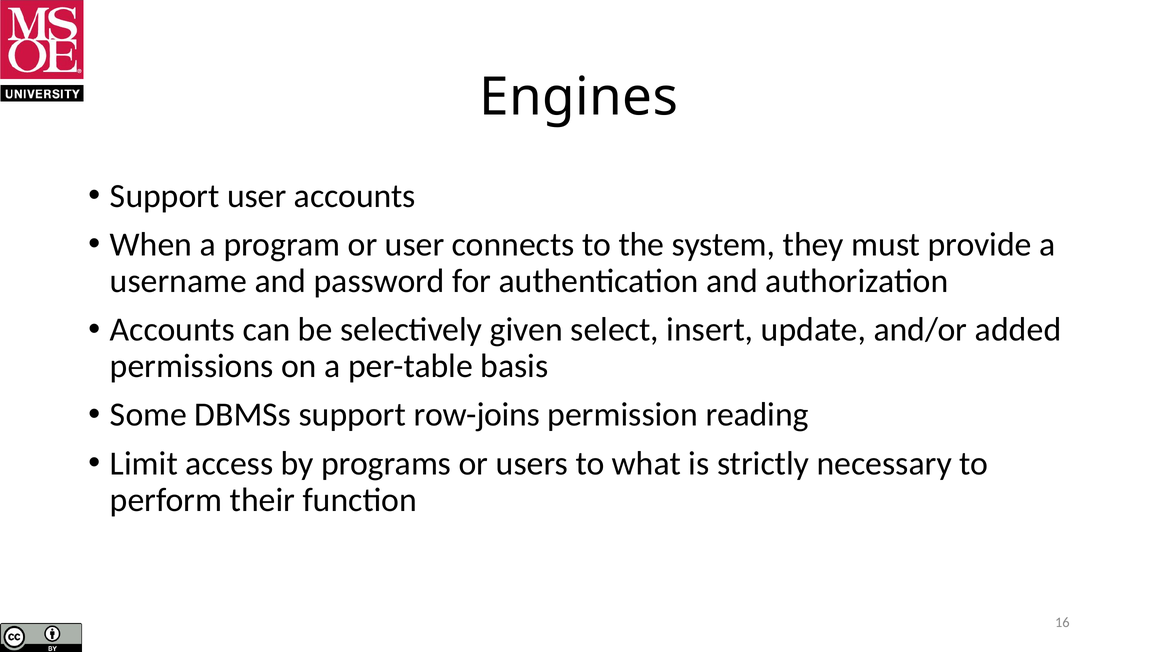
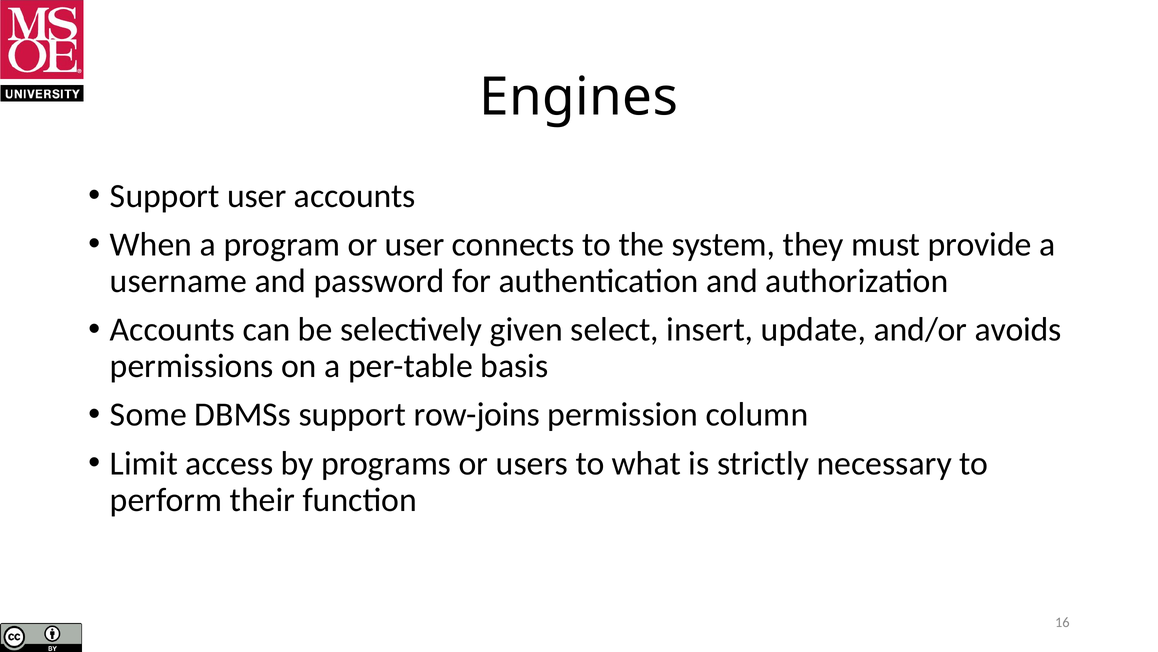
added: added -> avoids
reading: reading -> column
